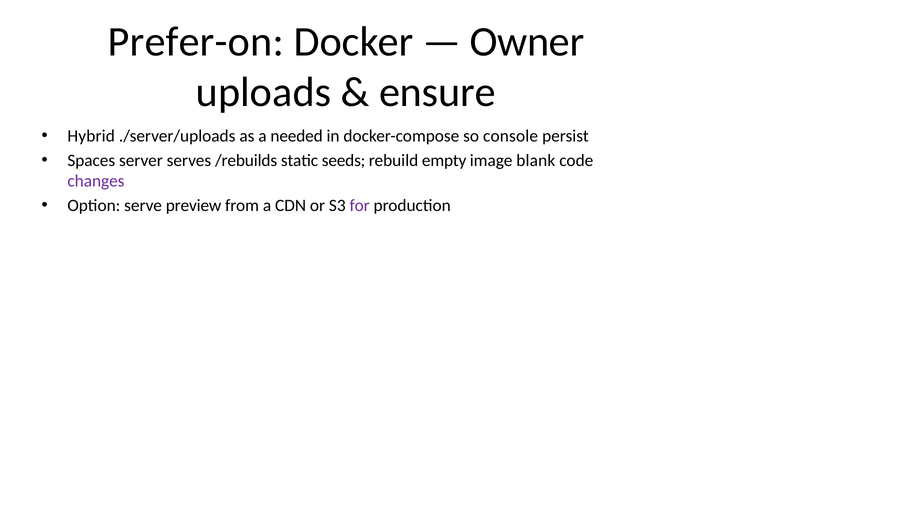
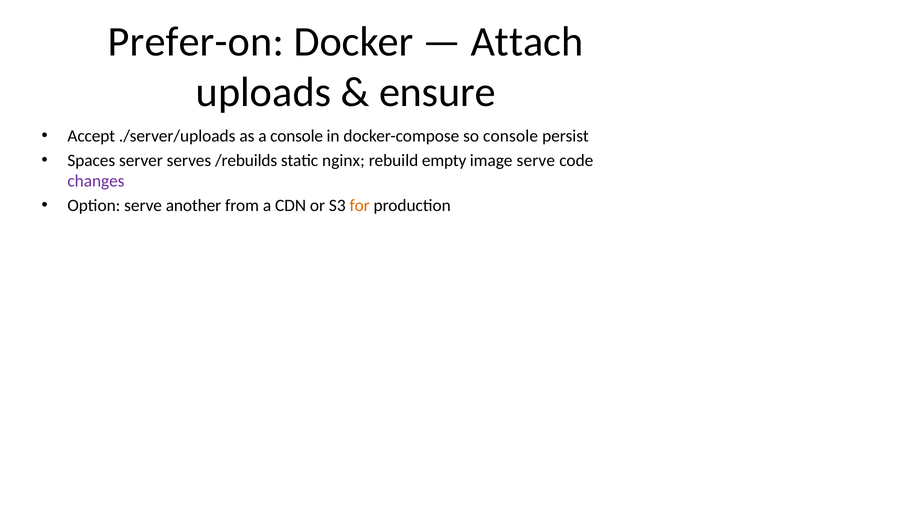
Owner: Owner -> Attach
Hybrid: Hybrid -> Accept
a needed: needed -> console
seeds: seeds -> nginx
image blank: blank -> serve
preview: preview -> another
for colour: purple -> orange
